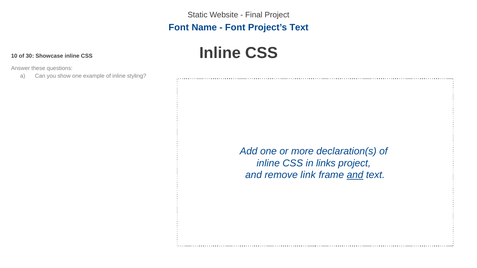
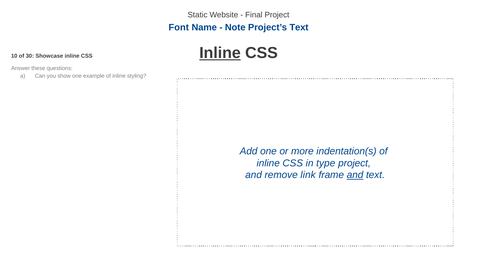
Font at (235, 28): Font -> Note
Inline at (220, 53) underline: none -> present
declaration(s: declaration(s -> indentation(s
links: links -> type
